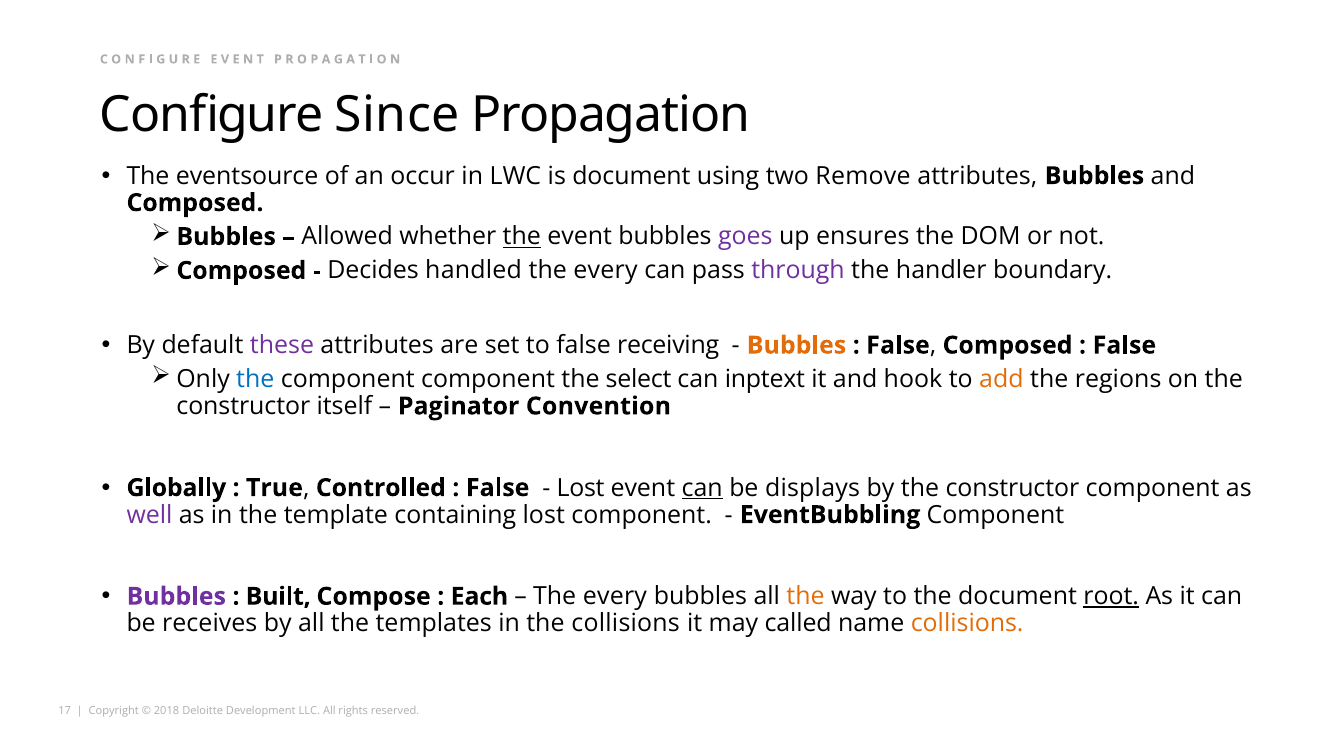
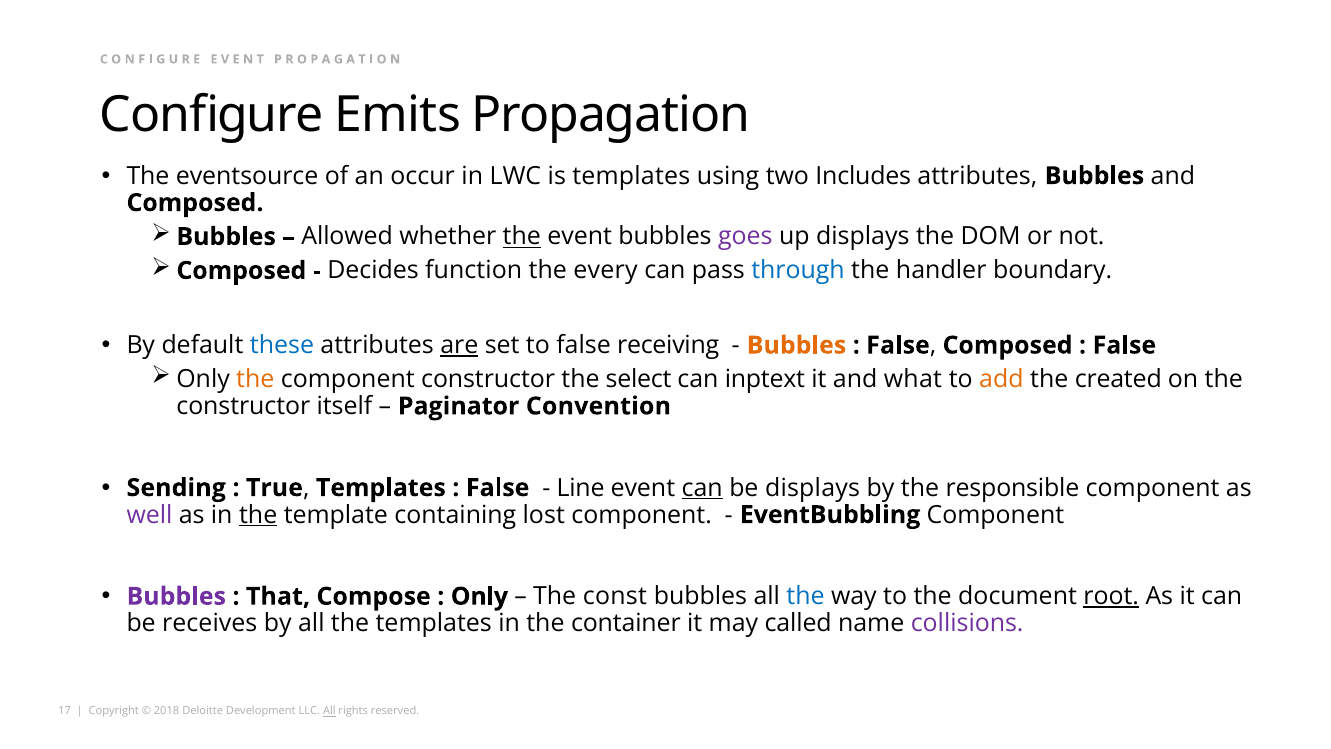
Since: Since -> Emits
is document: document -> templates
Remove: Remove -> Includes
up ensures: ensures -> displays
handled: handled -> function
through colour: purple -> blue
these colour: purple -> blue
are underline: none -> present
the at (255, 379) colour: blue -> orange
component component: component -> constructor
hook: hook -> what
regions: regions -> created
Globally: Globally -> Sending
True Controlled: Controlled -> Templates
Lost at (581, 488): Lost -> Line
by the constructor: constructor -> responsible
the at (258, 515) underline: none -> present
Built: Built -> That
Each at (479, 596): Each -> Only
every at (615, 596): every -> const
the at (805, 596) colour: orange -> blue
the collisions: collisions -> container
collisions at (967, 623) colour: orange -> purple
All at (329, 711) underline: none -> present
